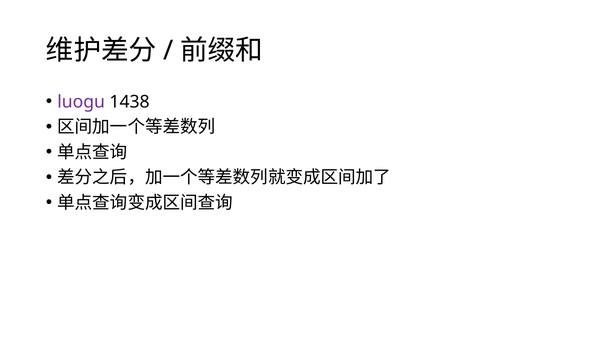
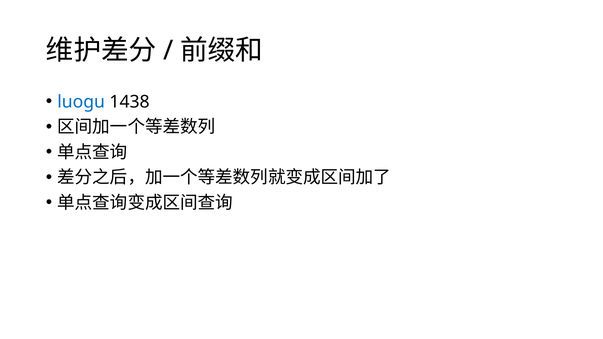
luogu colour: purple -> blue
